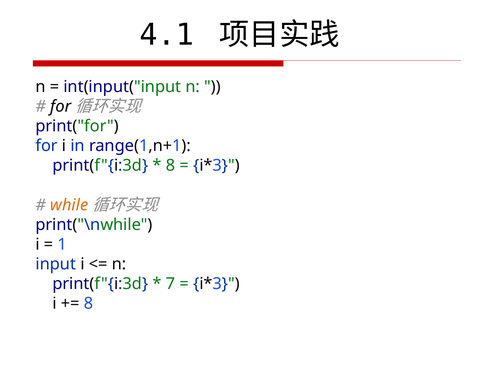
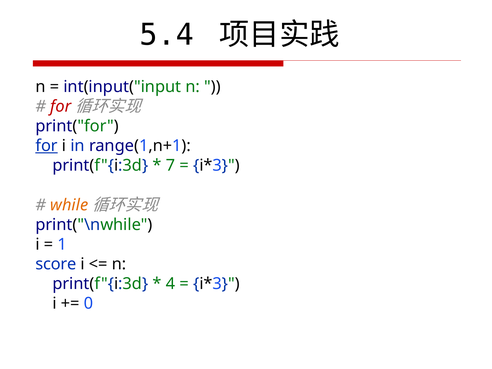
4.1: 4.1 -> 5.4
for at (61, 107) colour: black -> red
for at (47, 146) underline: none -> present
8 at (171, 166): 8 -> 7
input: input -> score
7: 7 -> 4
8 at (89, 303): 8 -> 0
